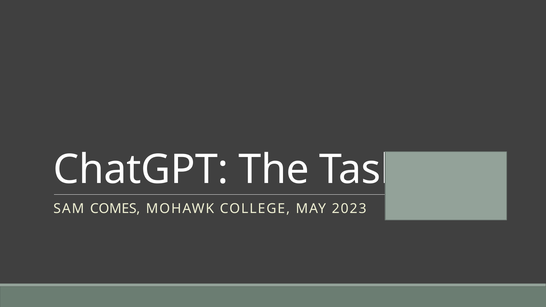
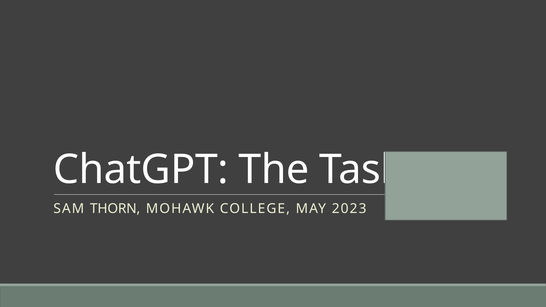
COMES: COMES -> THORN
